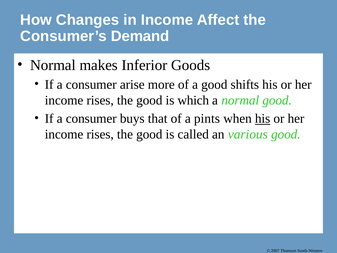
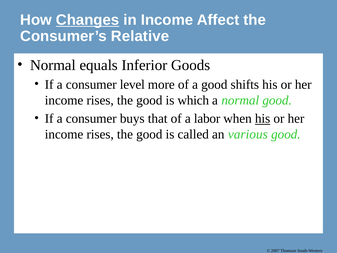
Changes underline: none -> present
Demand: Demand -> Relative
makes: makes -> equals
arise: arise -> level
pints: pints -> labor
